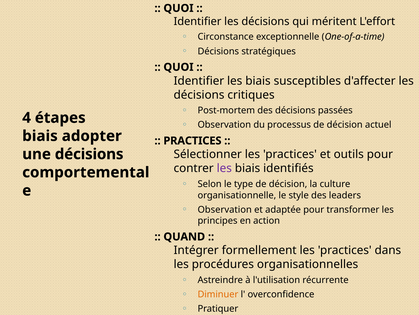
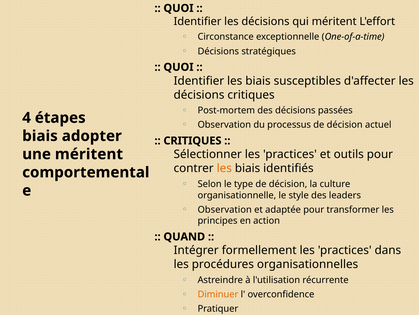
PRACTICES at (192, 140): PRACTICES -> CRITIQUES
une décisions: décisions -> méritent
les at (224, 168) colour: purple -> orange
